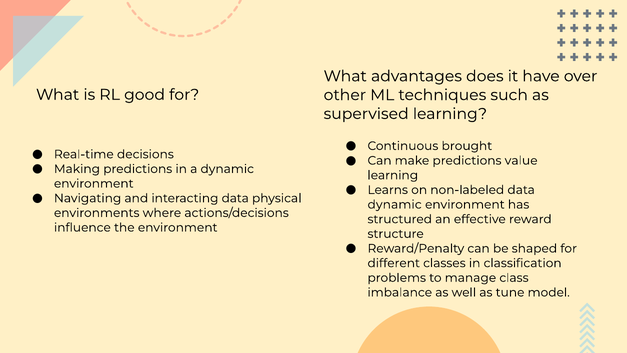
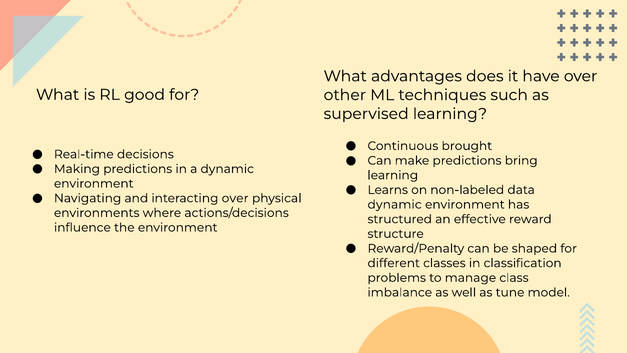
value: value -> bring
interacting data: data -> over
